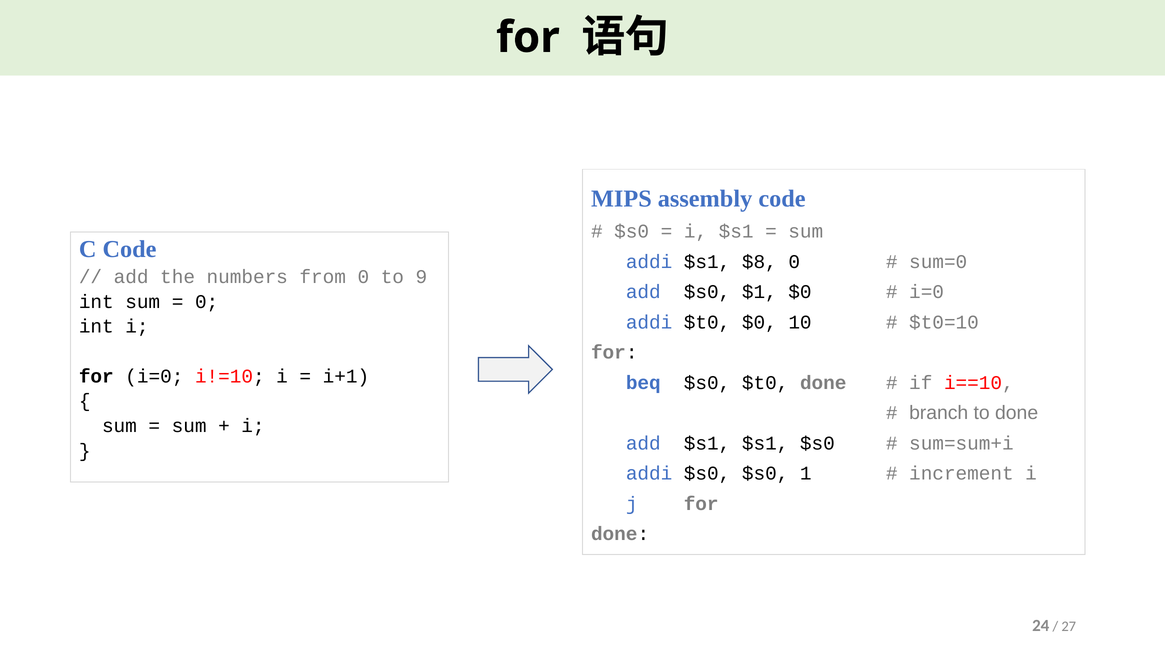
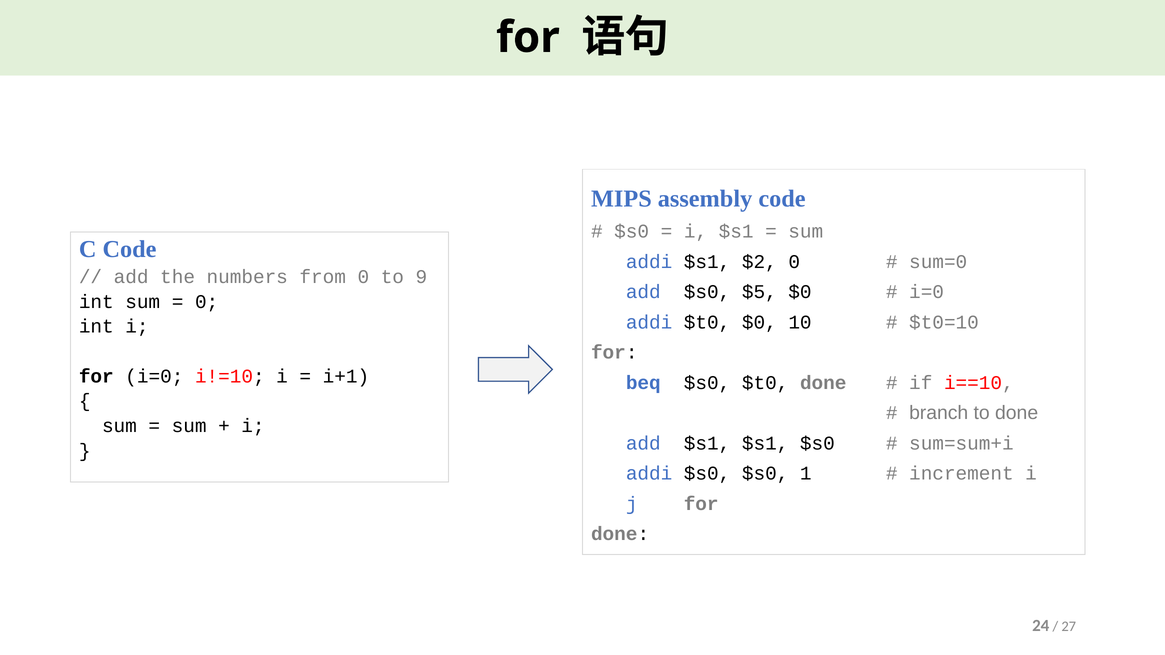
$8: $8 -> $2
$1: $1 -> $5
